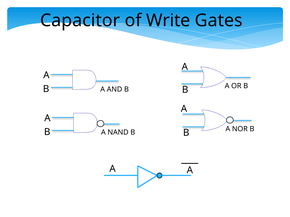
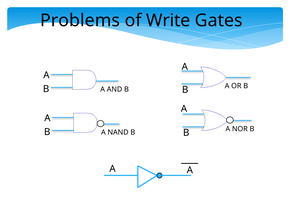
Capacitor: Capacitor -> Problems
